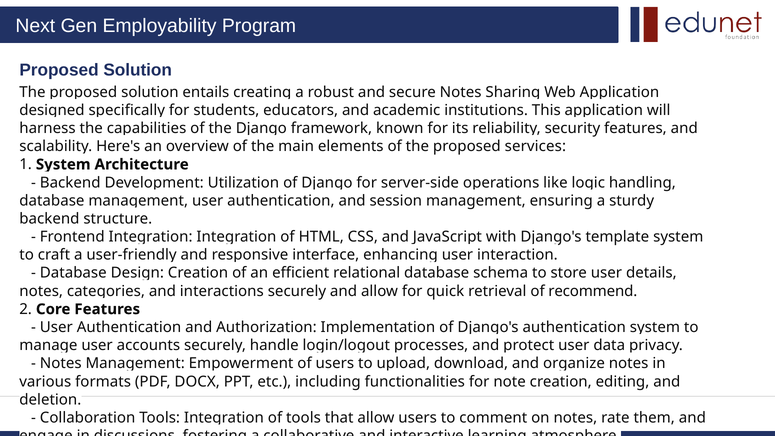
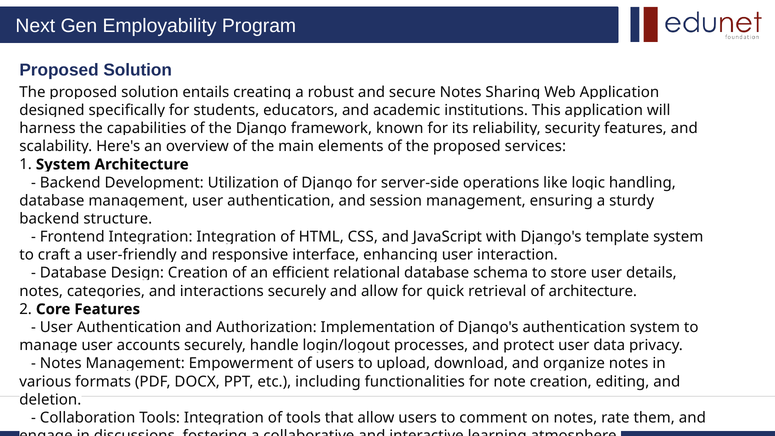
of recommend: recommend -> architecture
